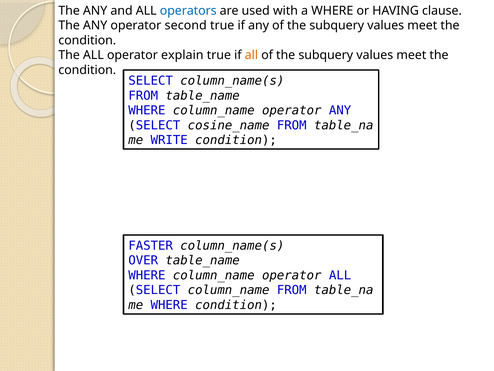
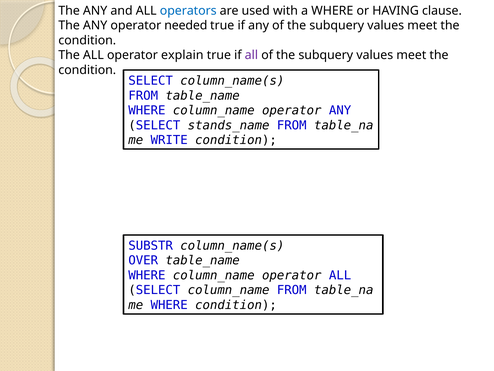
second: second -> needed
all at (251, 55) colour: orange -> purple
cosine_name: cosine_name -> stands_name
FASTER: FASTER -> SUBSTR
